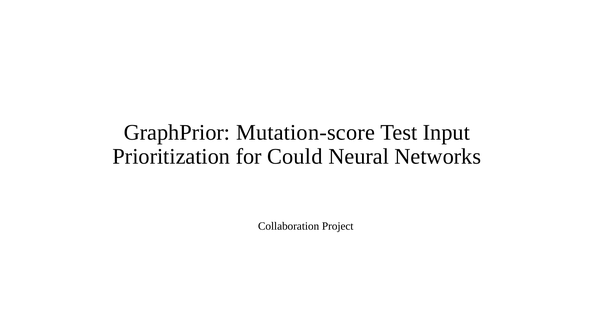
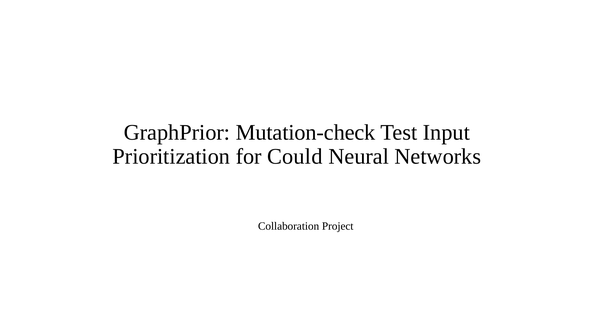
Mutation-score: Mutation-score -> Mutation-check
